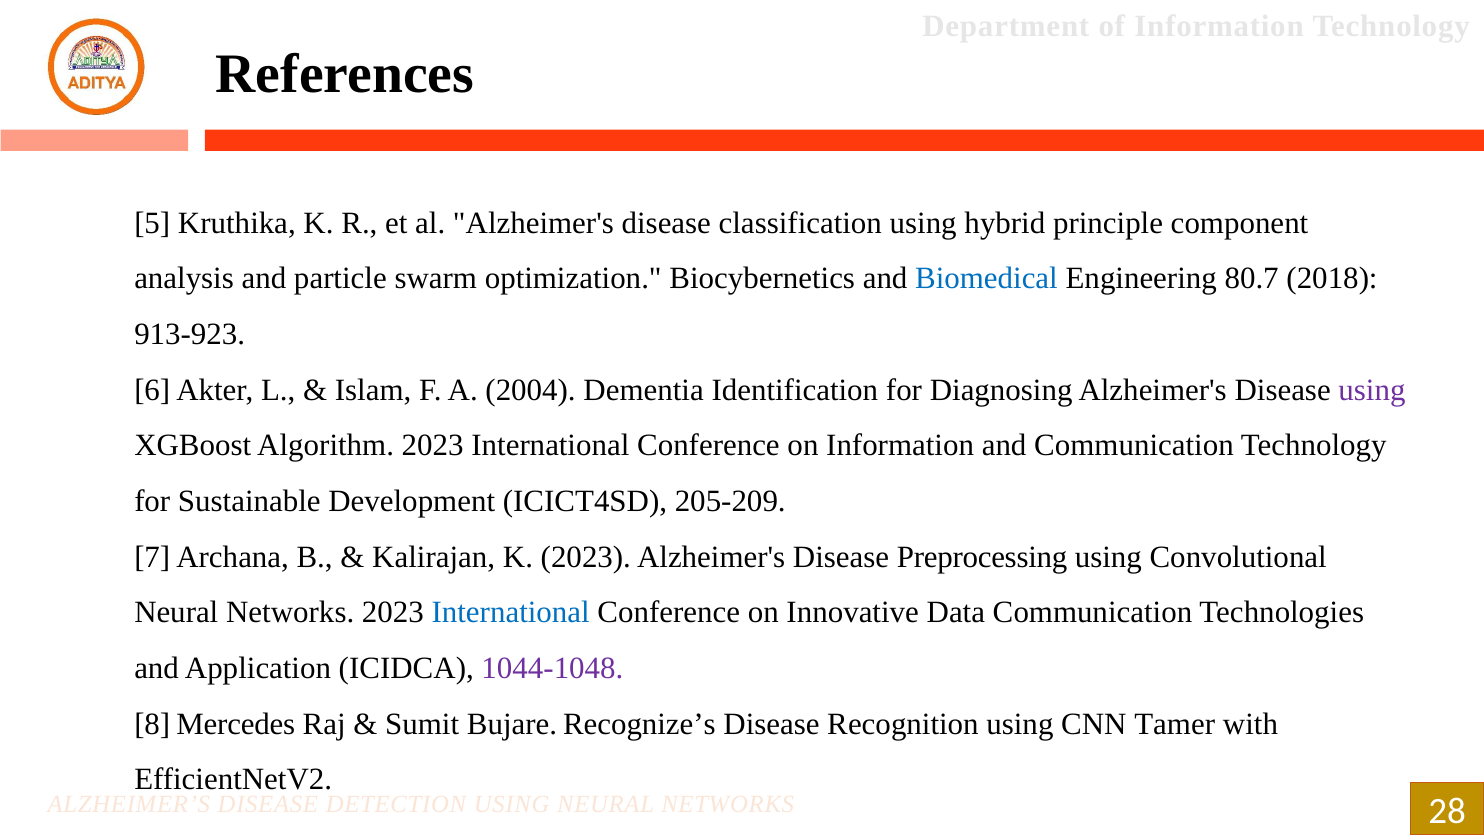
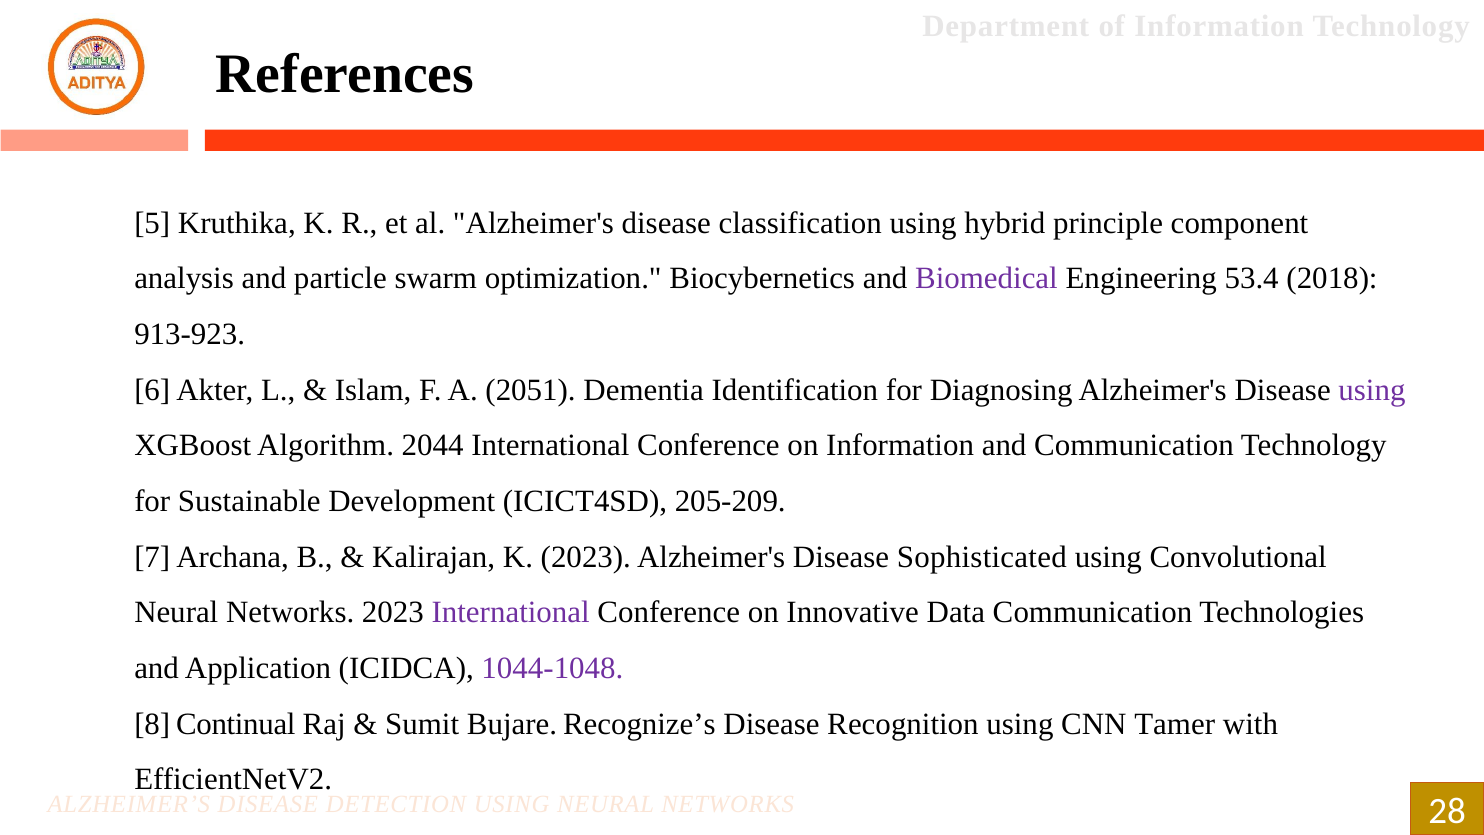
Biomedical colour: blue -> purple
80.7: 80.7 -> 53.4
2004: 2004 -> 2051
Algorithm 2023: 2023 -> 2044
Preprocessing: Preprocessing -> Sophisticated
International at (511, 612) colour: blue -> purple
Mercedes: Mercedes -> Continual
